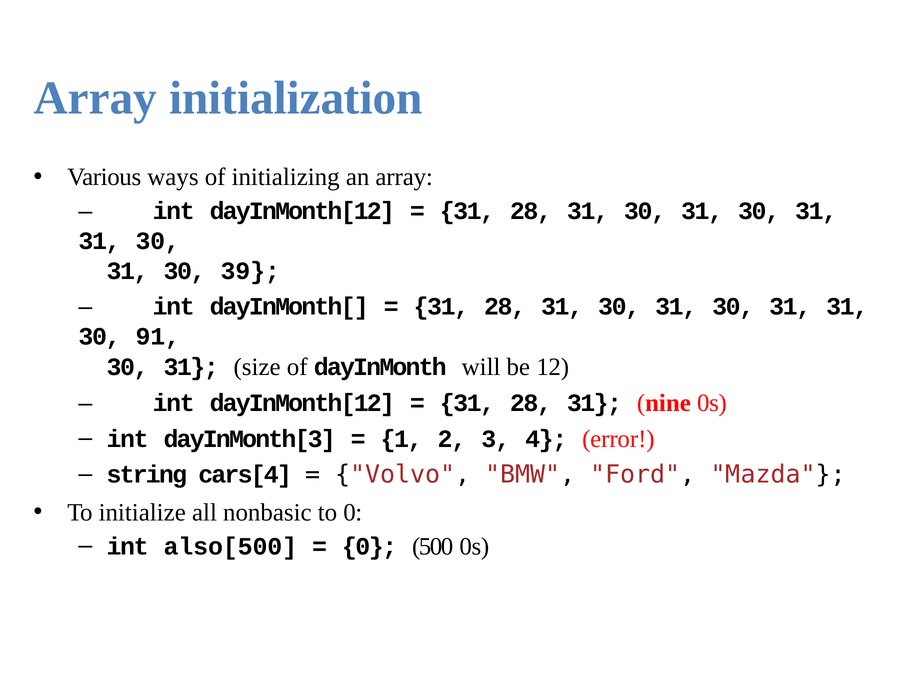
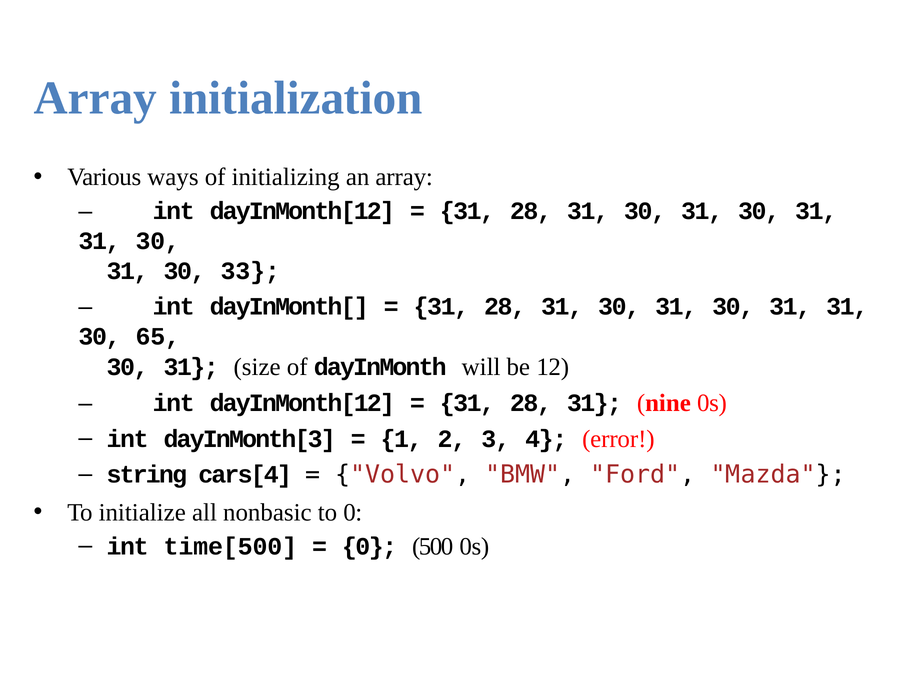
39: 39 -> 33
91: 91 -> 65
also[500: also[500 -> time[500
